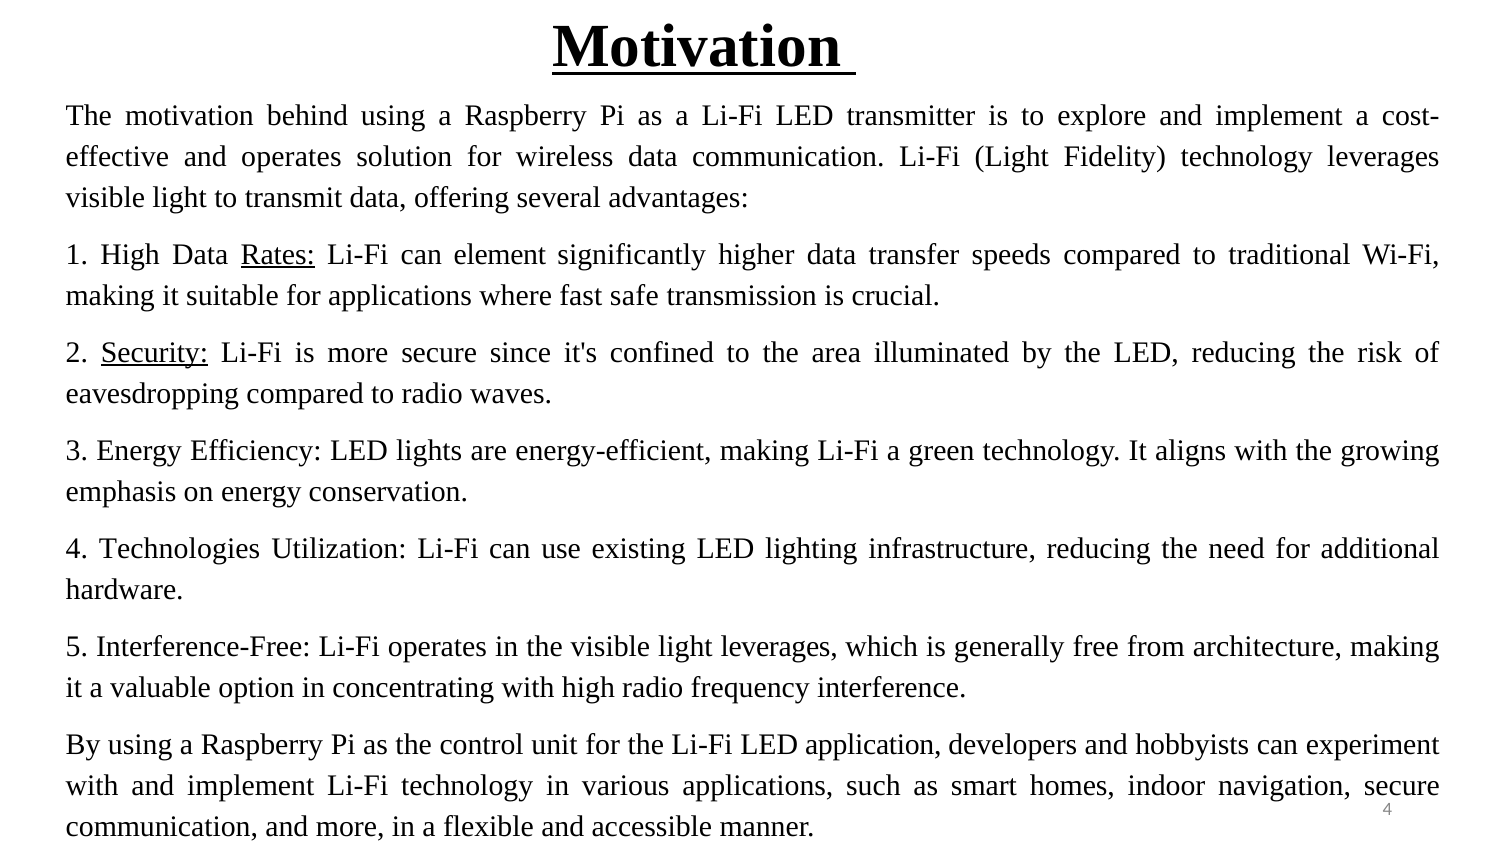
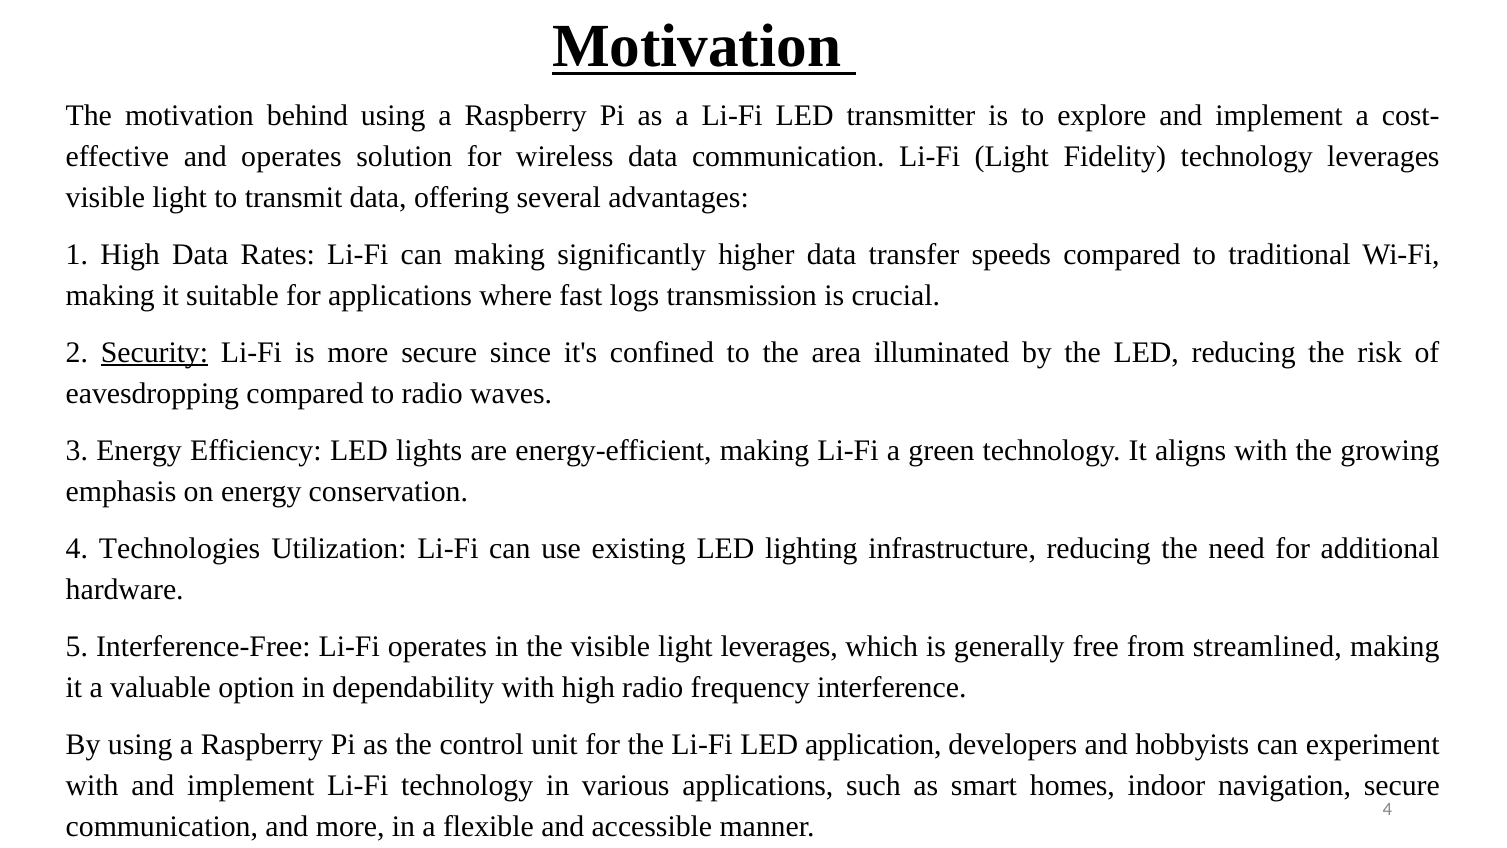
Rates underline: present -> none
can element: element -> making
safe: safe -> logs
architecture: architecture -> streamlined
concentrating: concentrating -> dependability
